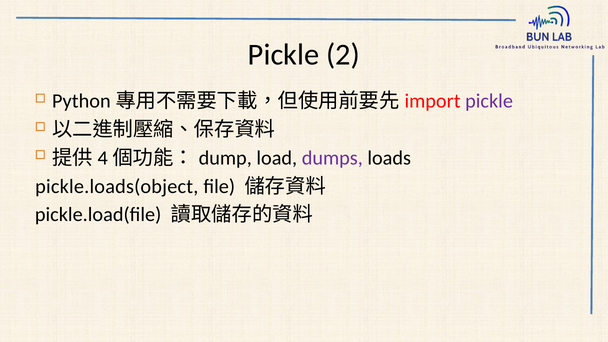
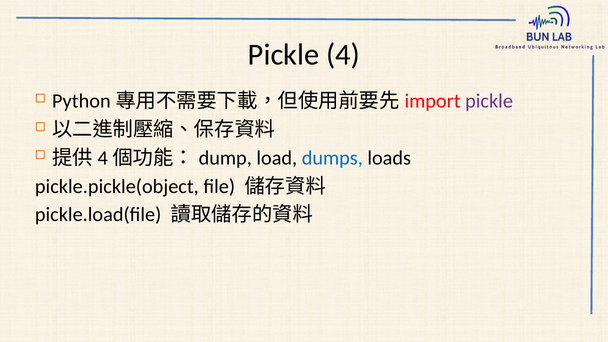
2: 2 -> 4
dumps colour: purple -> blue
pickle.loads(object: pickle.loads(object -> pickle.pickle(object
